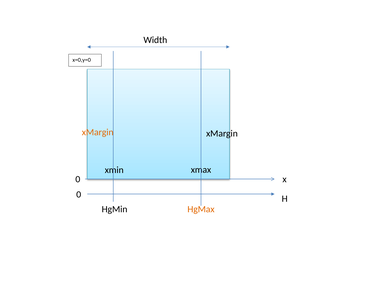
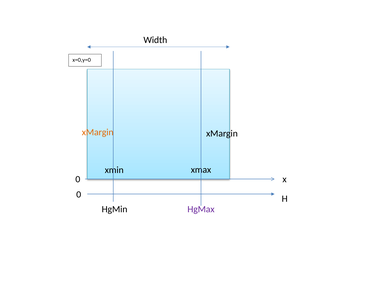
HgMax colour: orange -> purple
